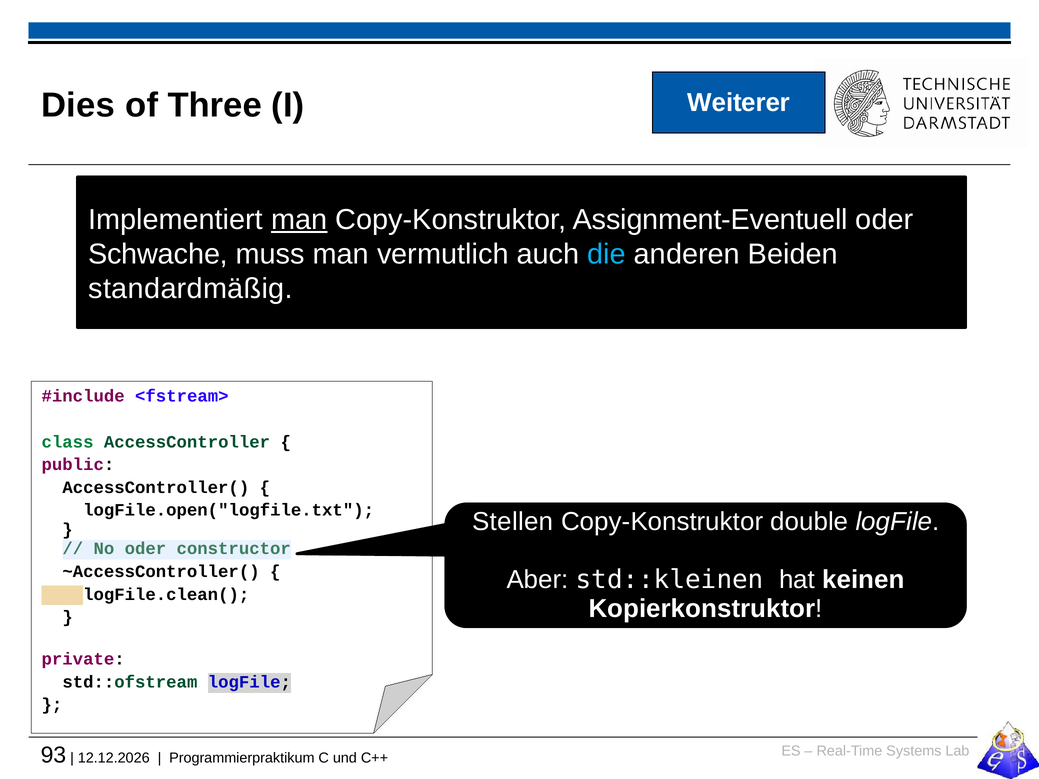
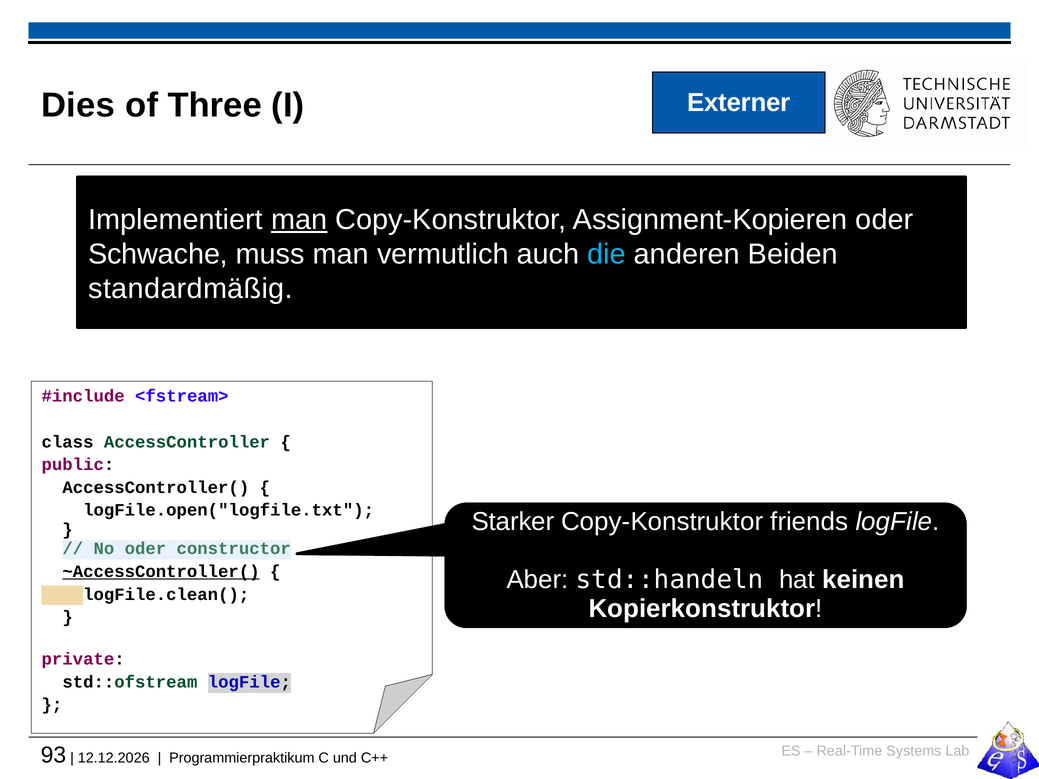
Weiterer: Weiterer -> Externer
Assignment-Eventuell: Assignment-Eventuell -> Assignment-Kopieren
class colour: green -> black
Stellen: Stellen -> Starker
double: double -> friends
~AccessController( underline: none -> present
std::kleinen: std::kleinen -> std::handeln
